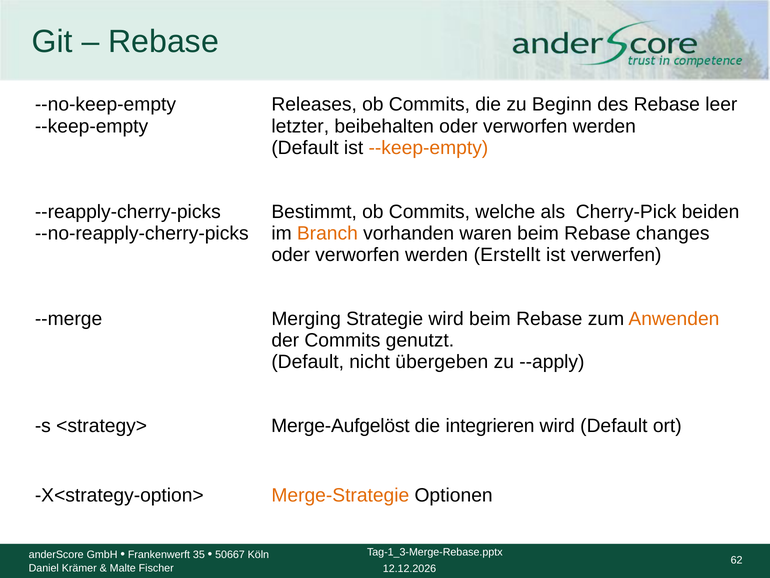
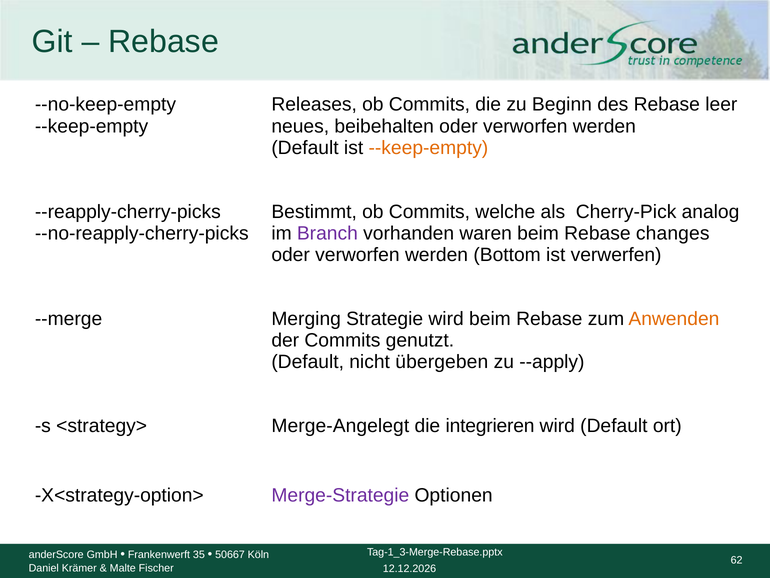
letzter: letzter -> neues
beiden: beiden -> analog
Branch colour: orange -> purple
Erstellt: Erstellt -> Bottom
Merge-Aufgelöst: Merge-Aufgelöst -> Merge-Angelegt
Merge-Strategie colour: orange -> purple
